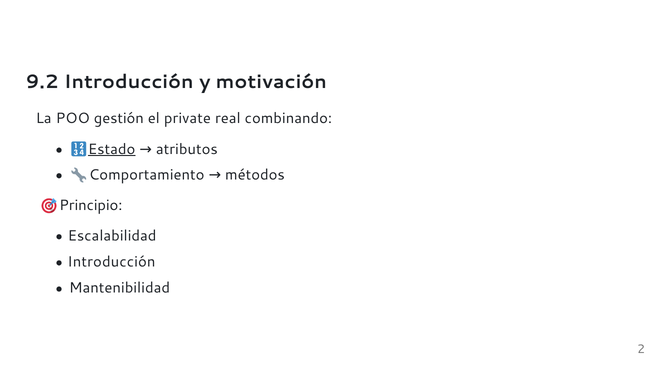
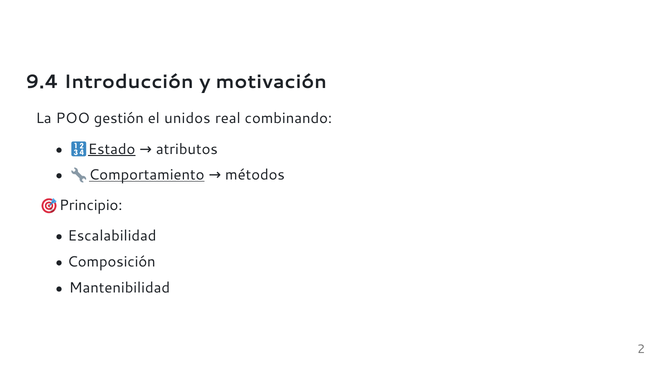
9.2: 9.2 -> 9.4
private: private -> unidos
Comportamiento underline: none -> present
Introducción at (111, 262): Introducción -> Composición
